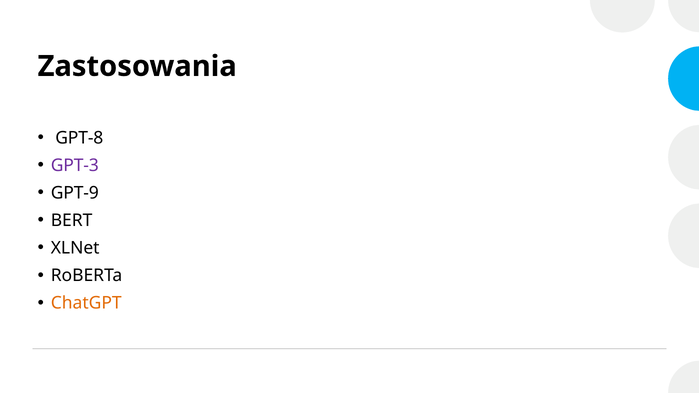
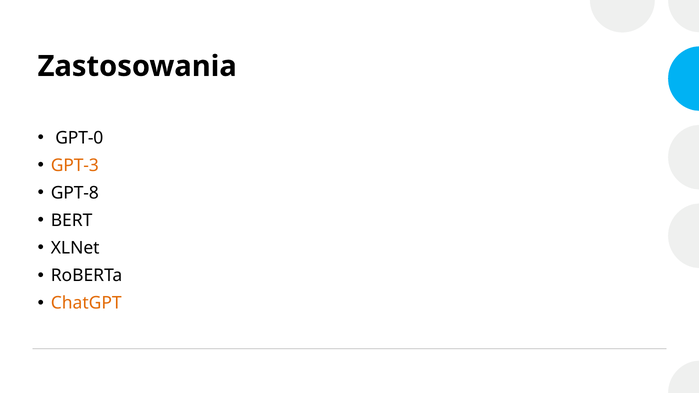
GPT-8: GPT-8 -> GPT-0
GPT-3 colour: purple -> orange
GPT-9: GPT-9 -> GPT-8
